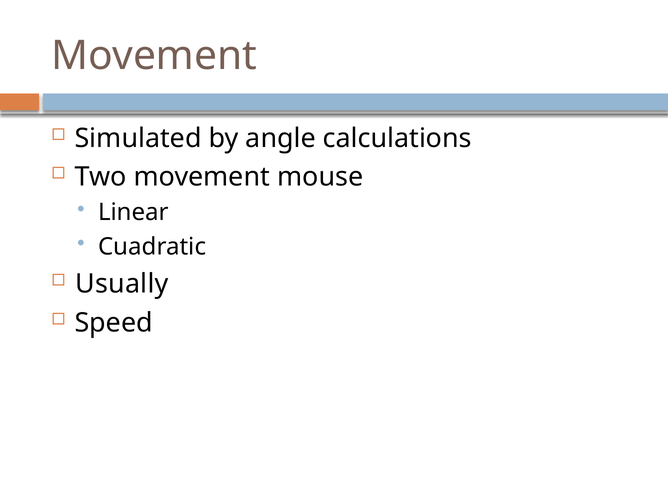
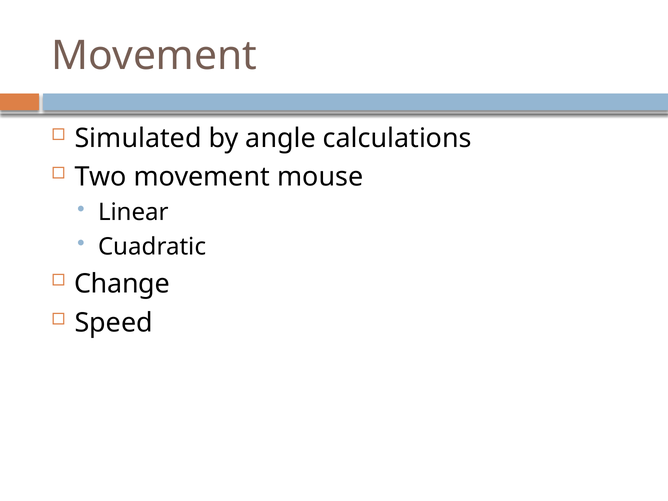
Usually: Usually -> Change
